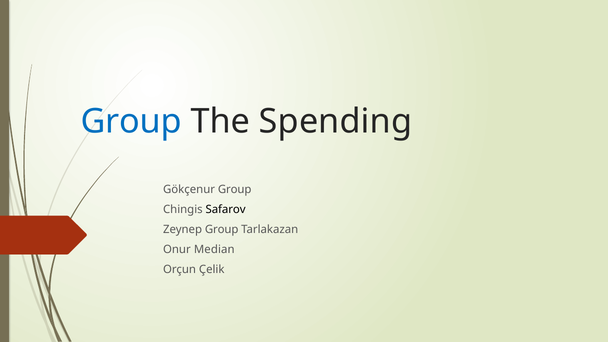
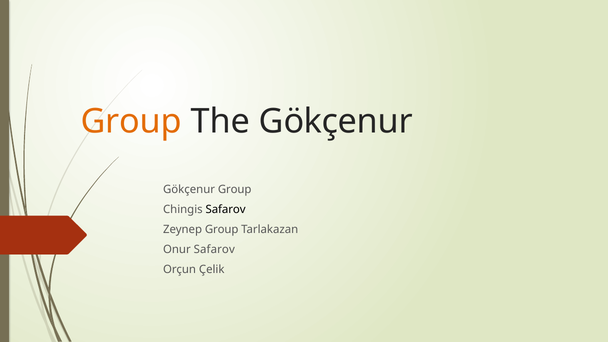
Group at (131, 121) colour: blue -> orange
The Spending: Spending -> Gökçenur
Onur Median: Median -> Safarov
